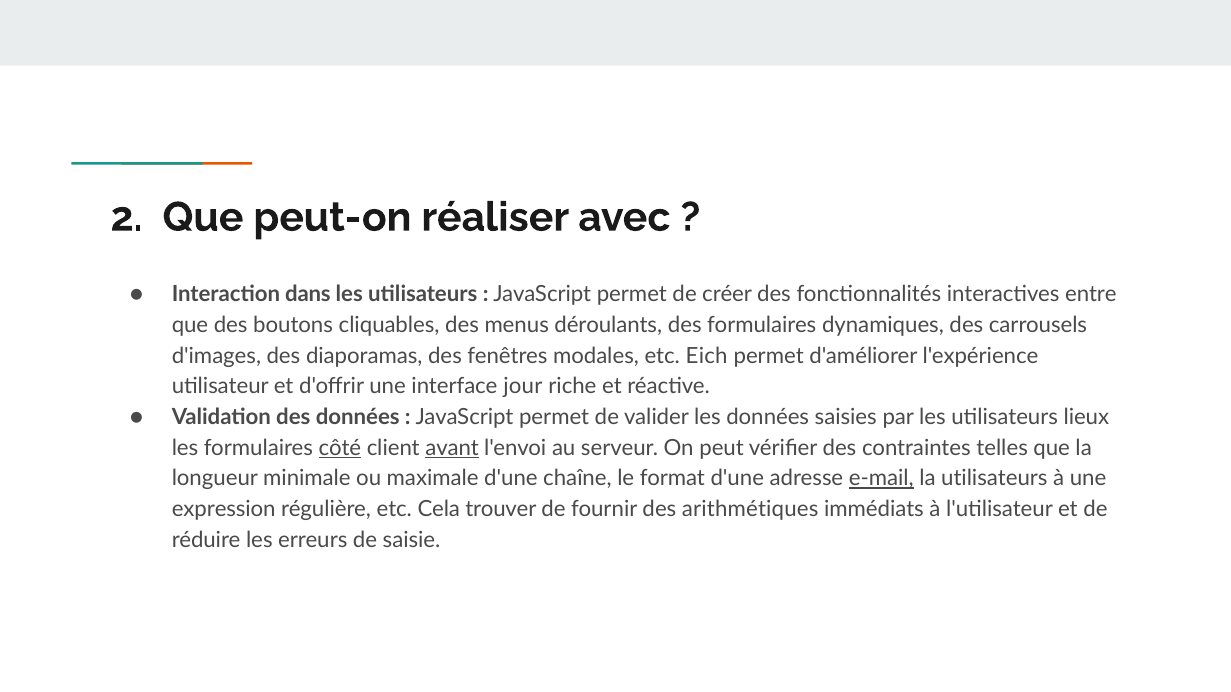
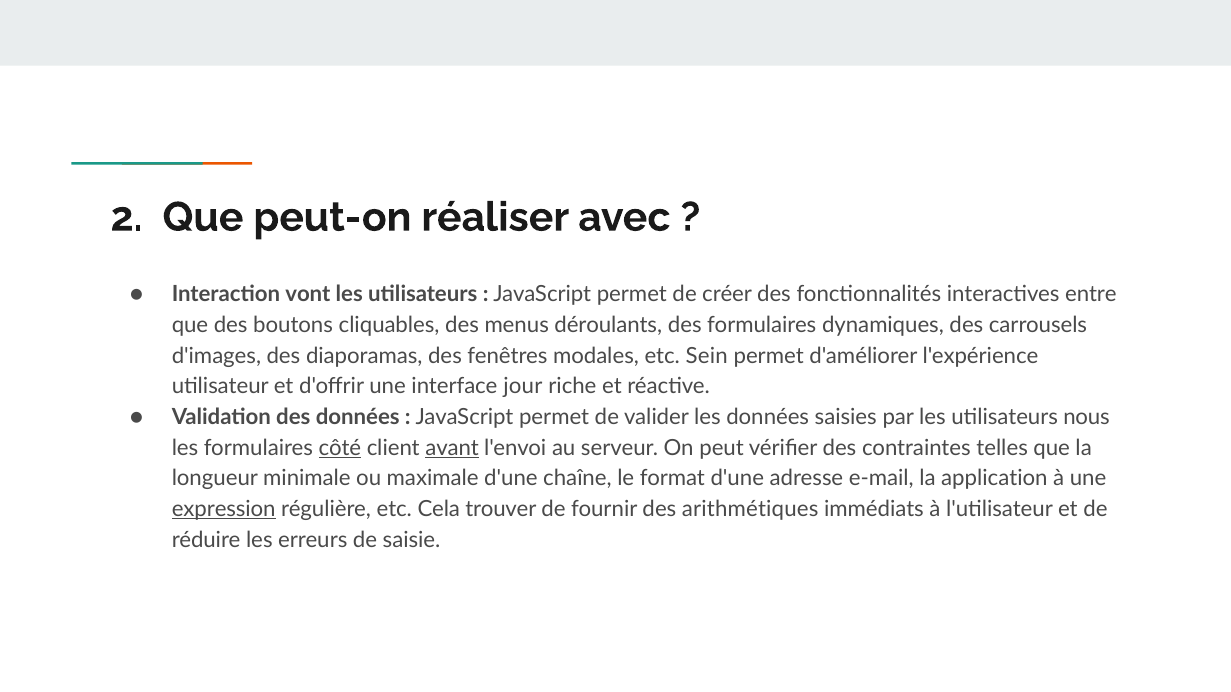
dans: dans -> vont
Eich: Eich -> Sein
lieux: lieux -> nous
e-mail underline: present -> none
la utilisateurs: utilisateurs -> application
expression underline: none -> present
